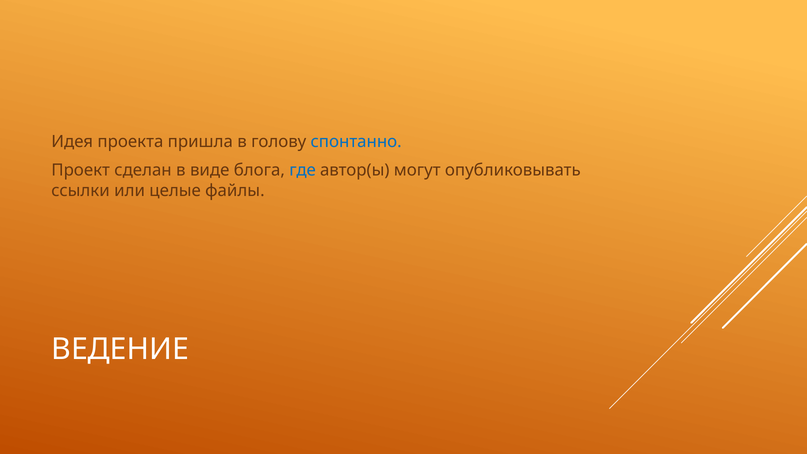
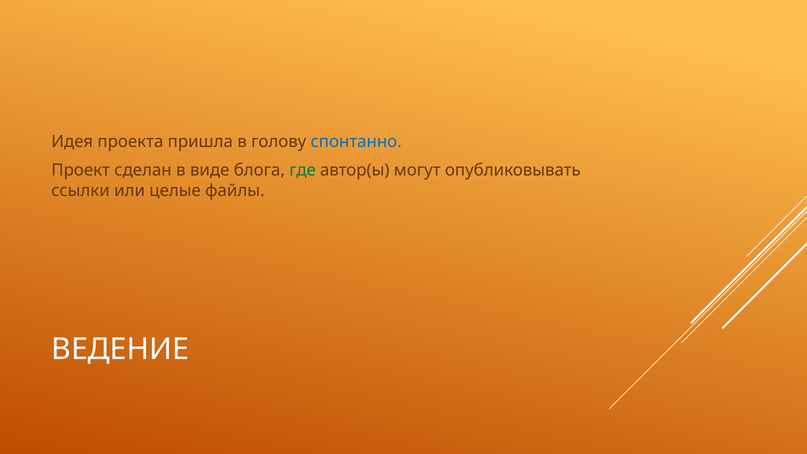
где colour: blue -> green
